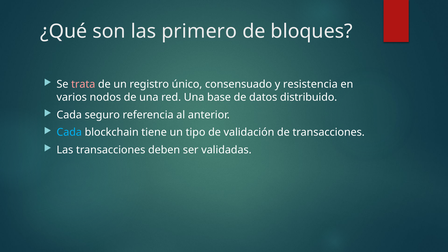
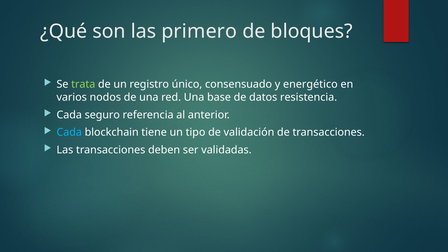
trata colour: pink -> light green
resistencia: resistencia -> energético
distribuido: distribuido -> resistencia
